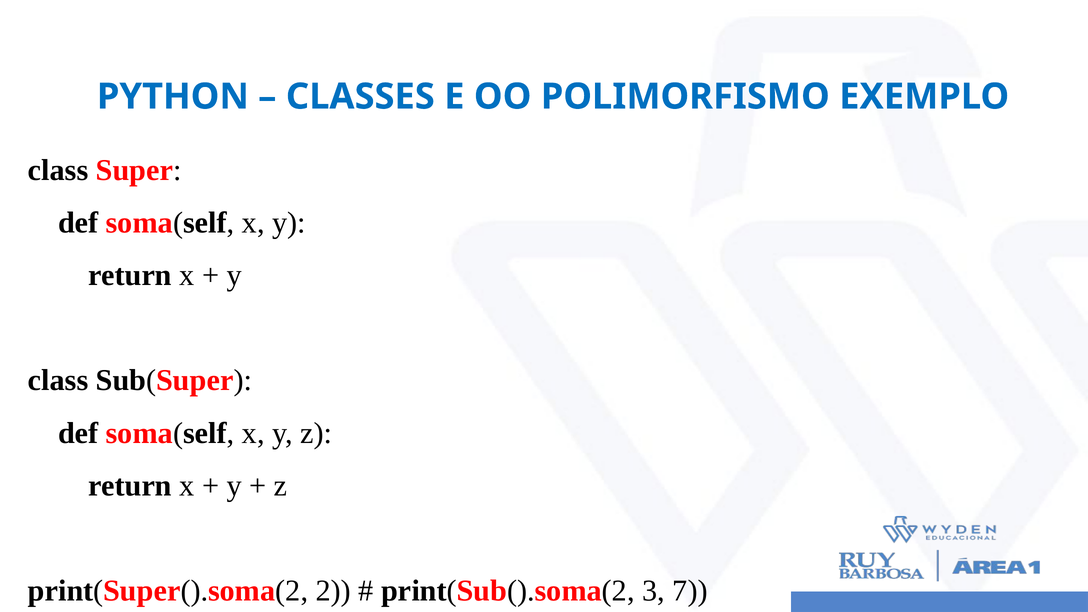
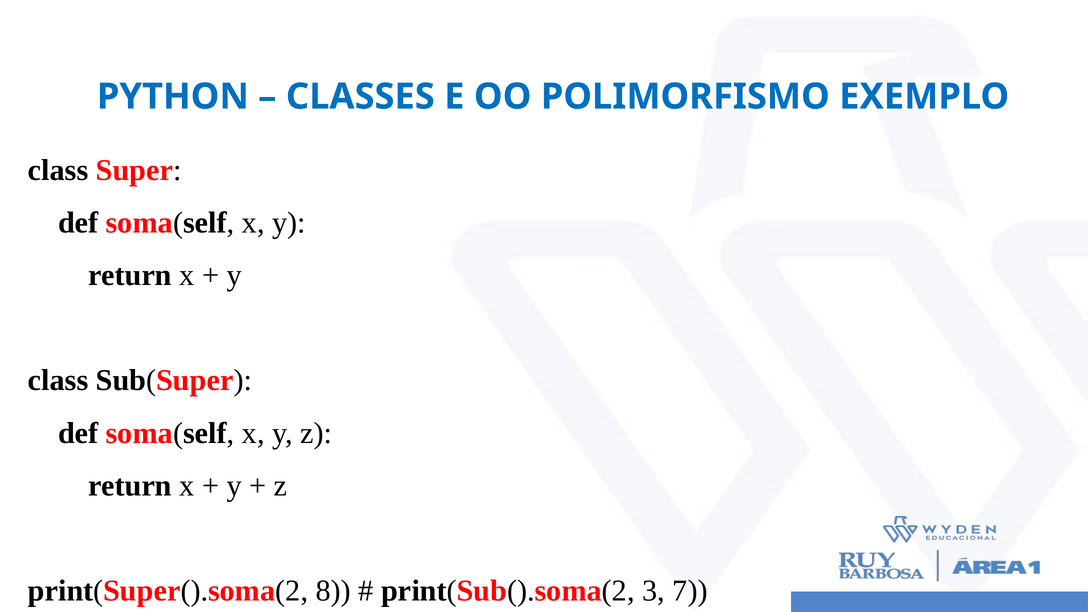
2: 2 -> 8
